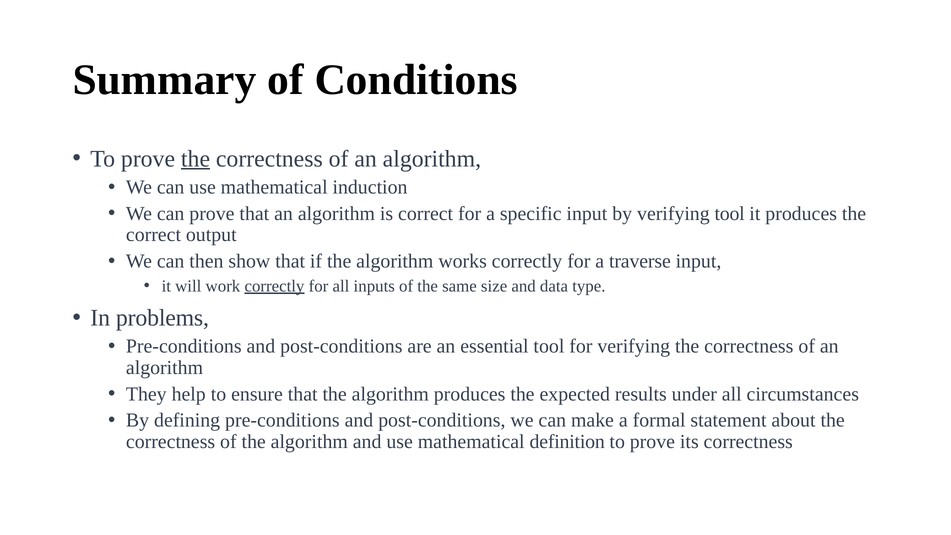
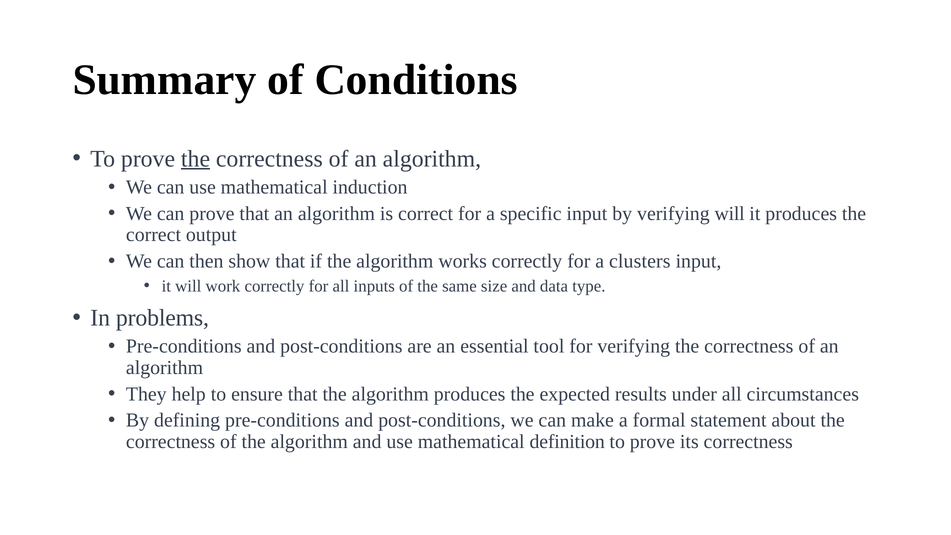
verifying tool: tool -> will
traverse: traverse -> clusters
correctly at (274, 286) underline: present -> none
